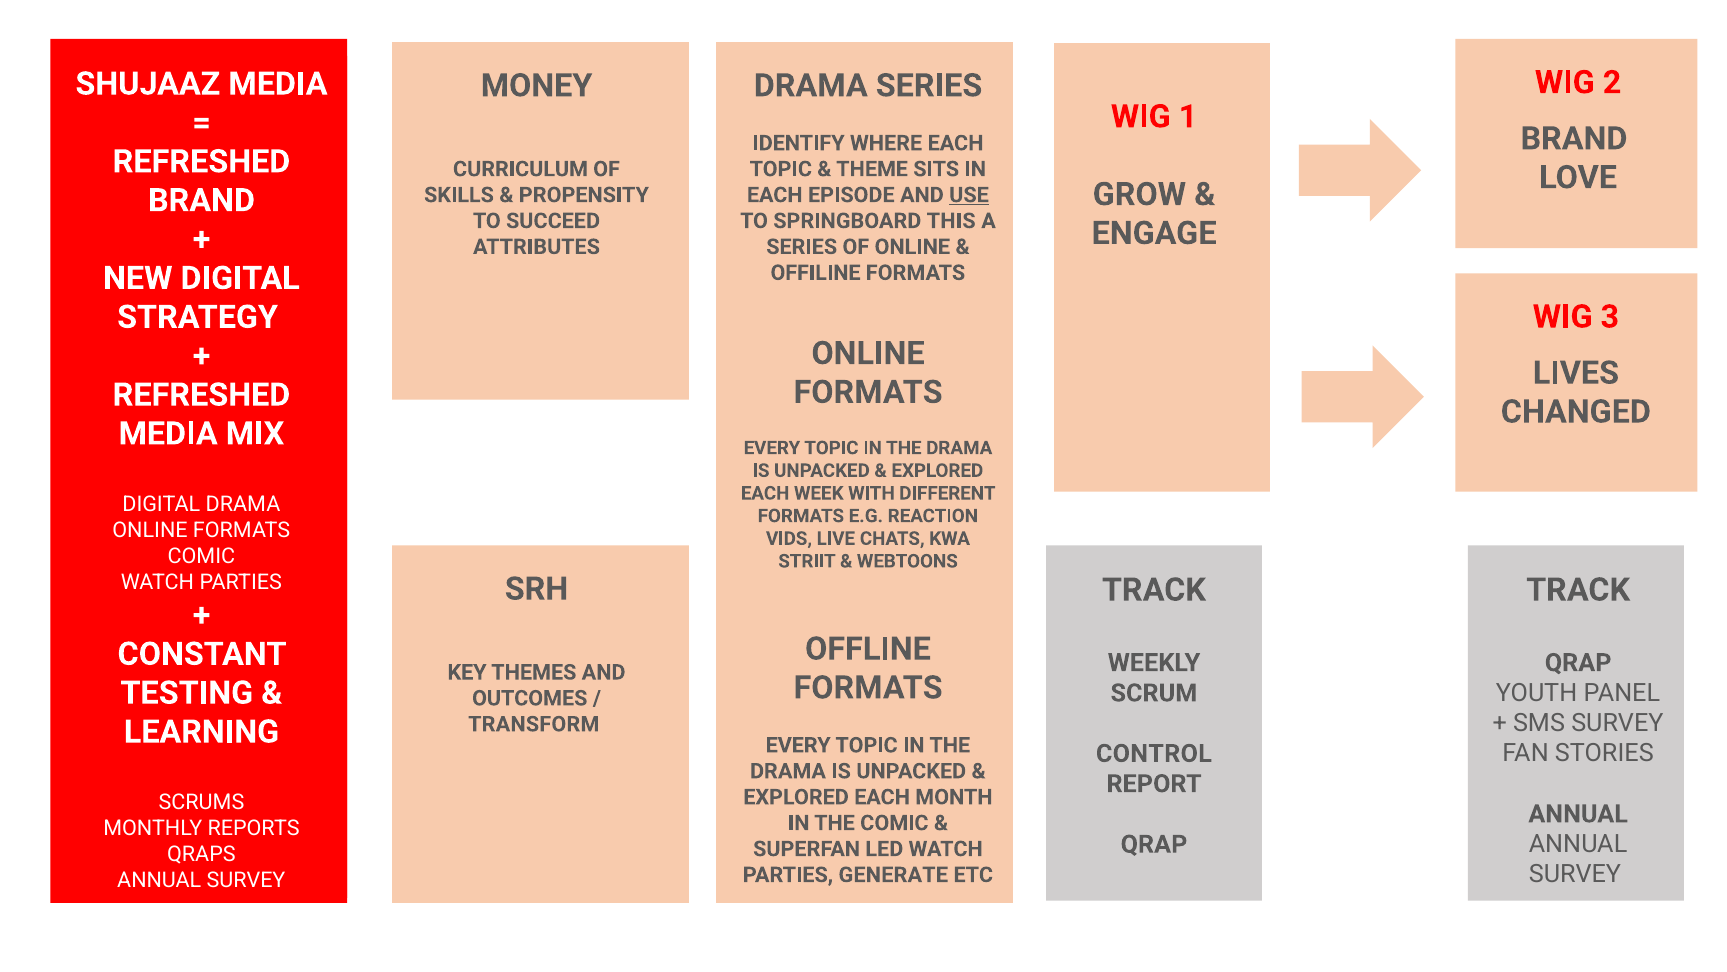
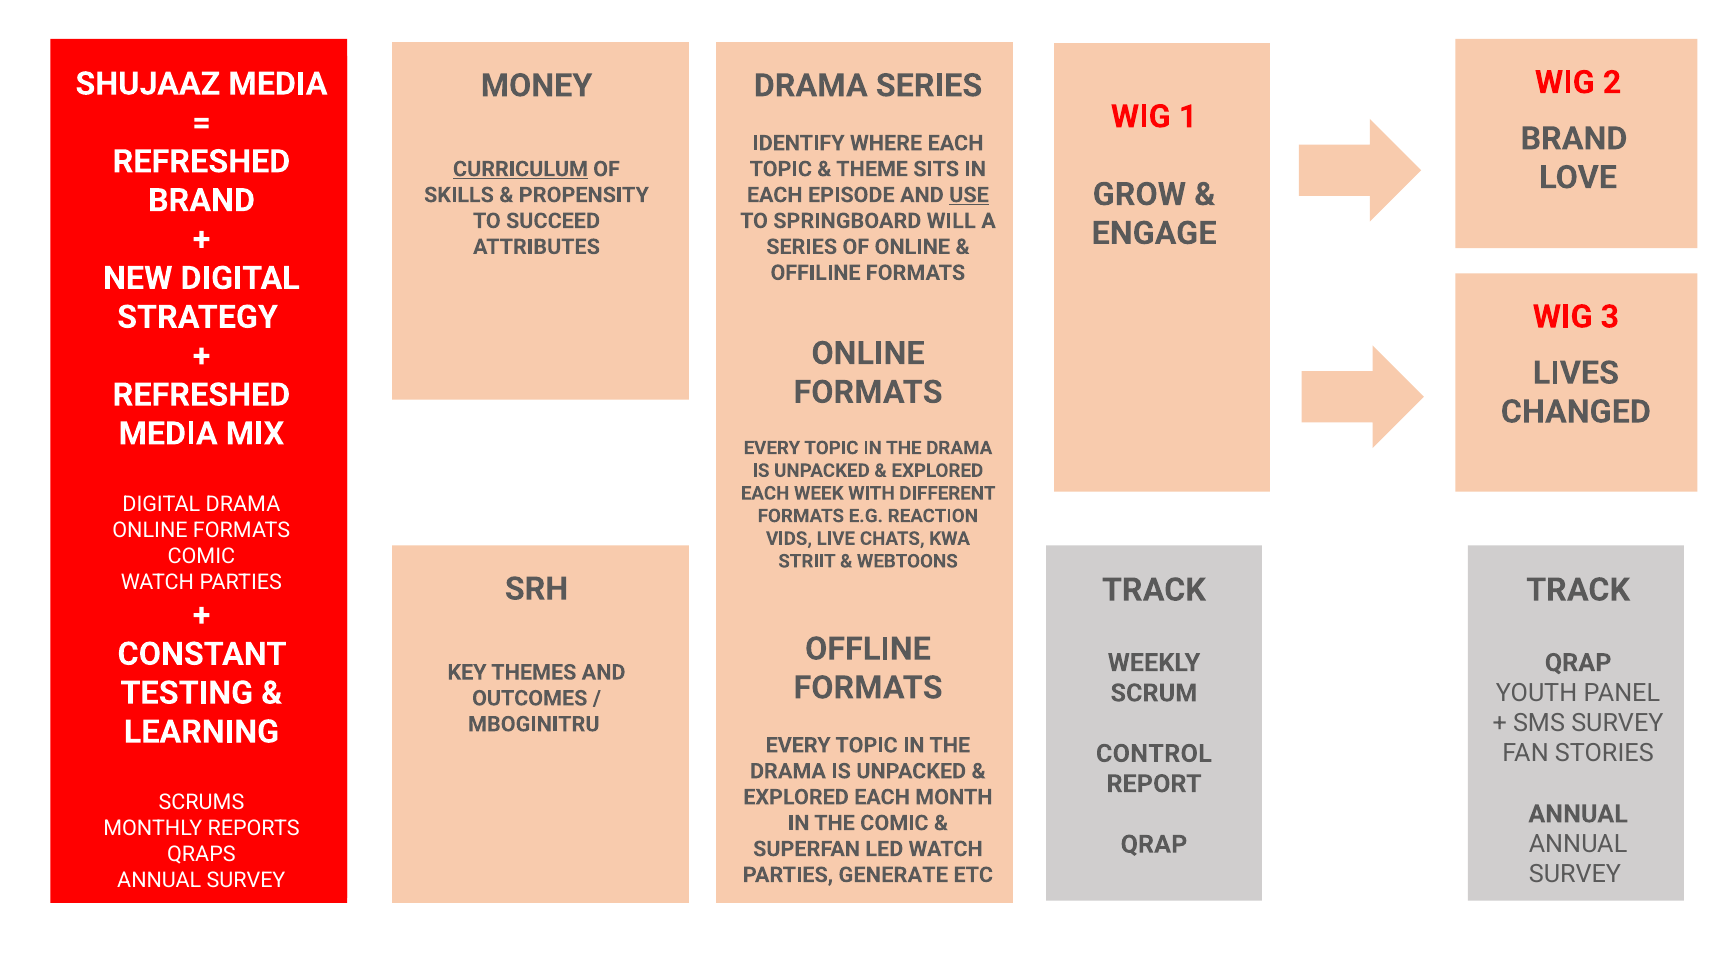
CURRICULUM underline: none -> present
THIS: THIS -> WILL
TRANSFORM: TRANSFORM -> MBOGINITRU
